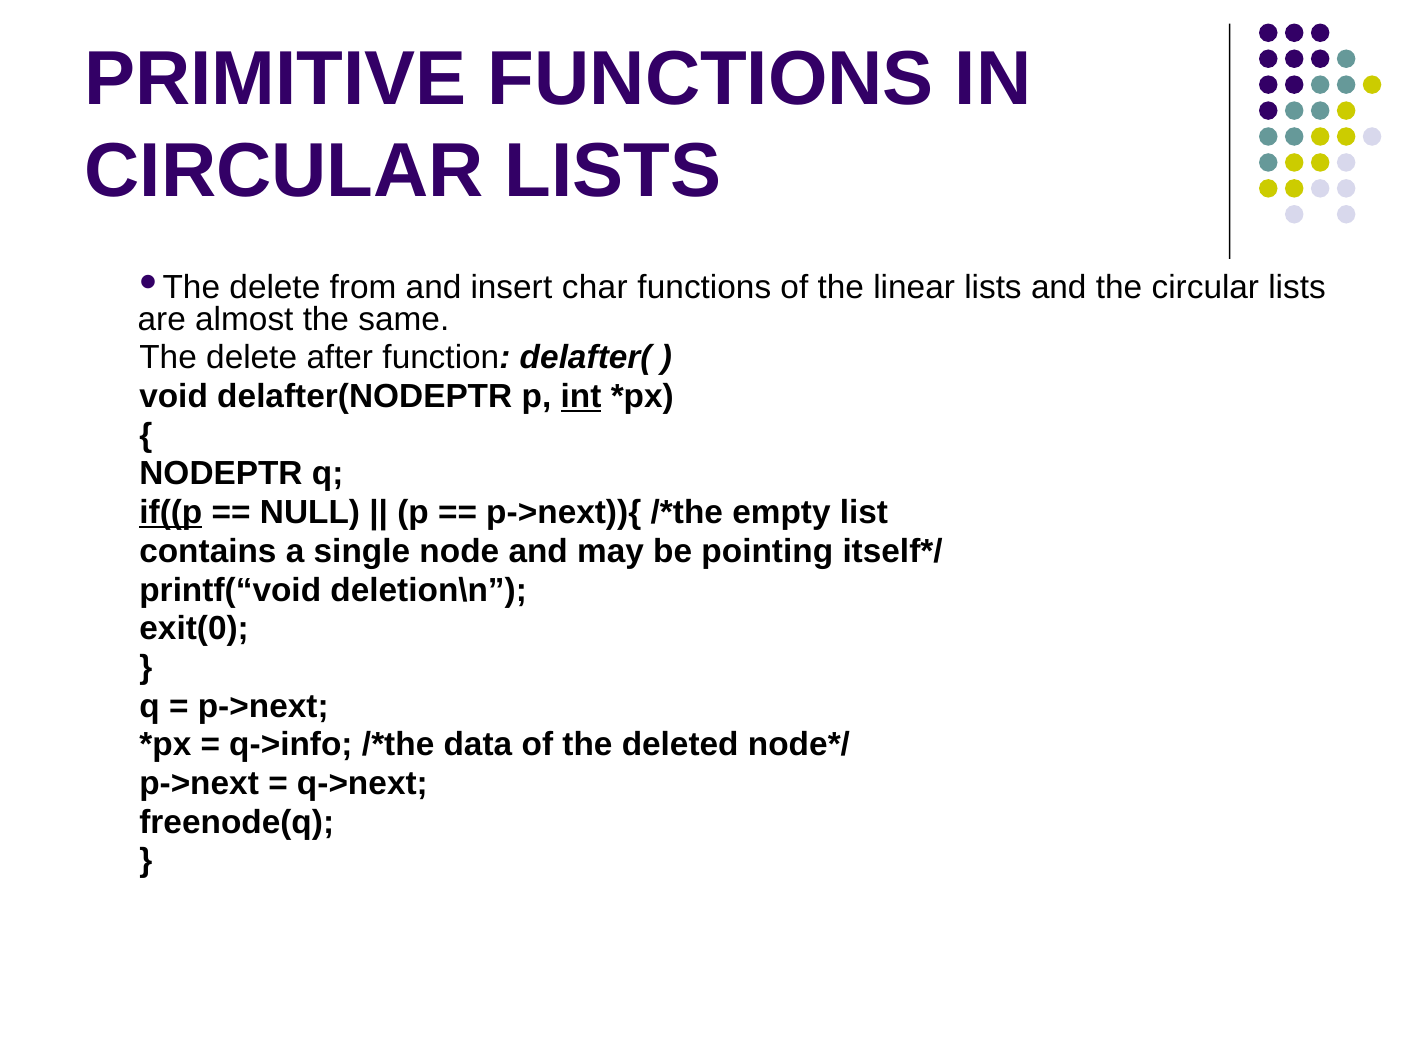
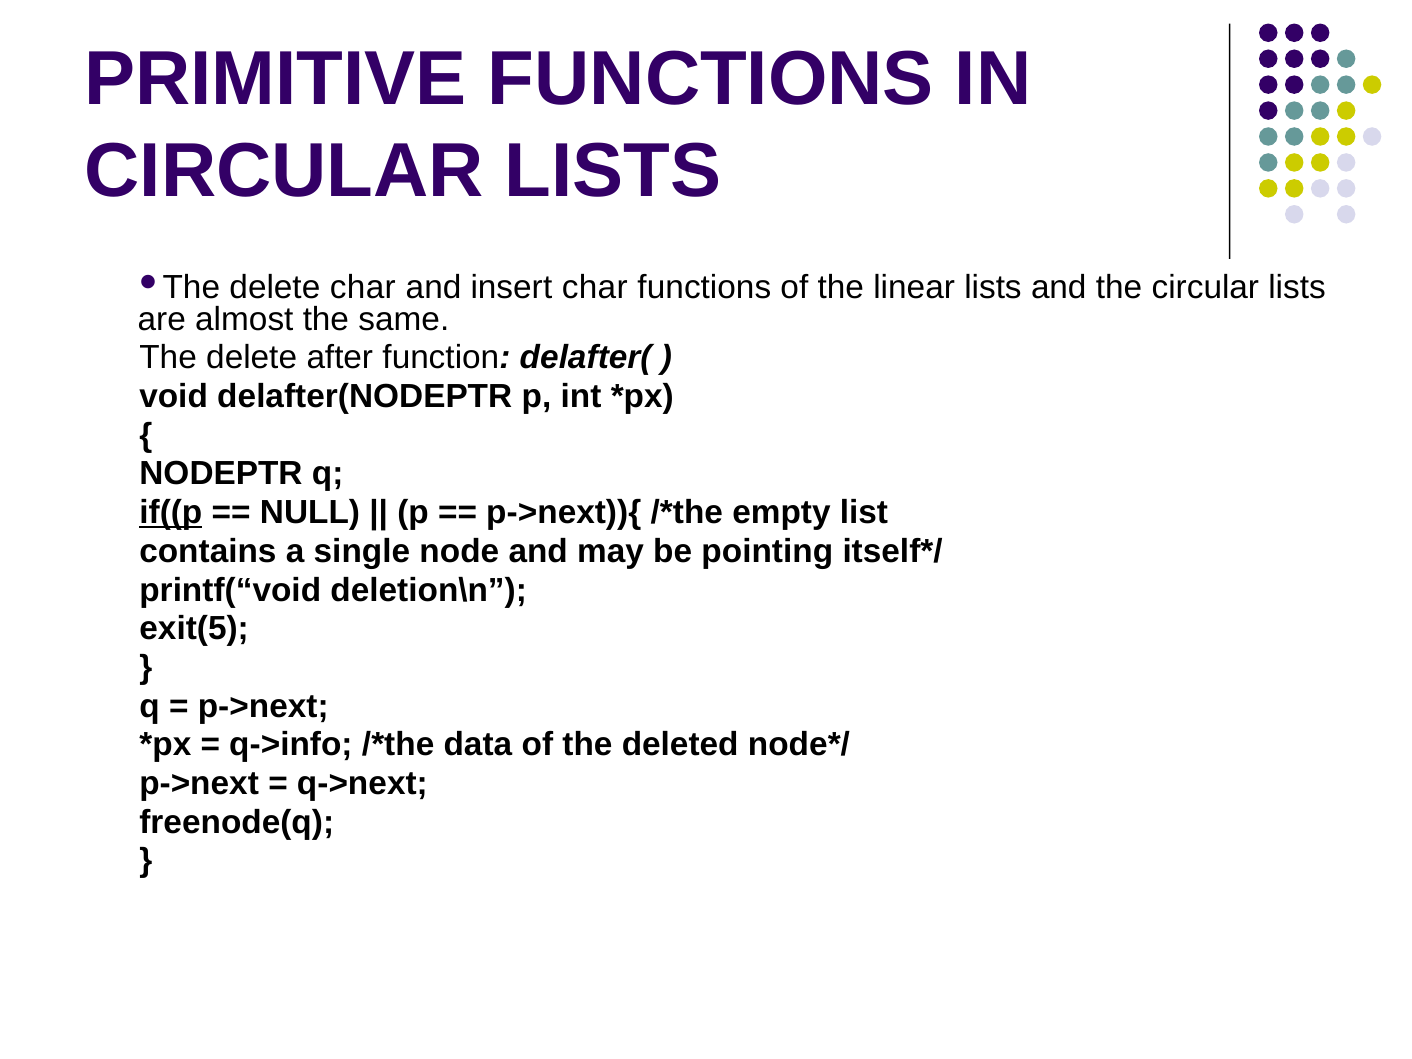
delete from: from -> char
int underline: present -> none
exit(0: exit(0 -> exit(5
